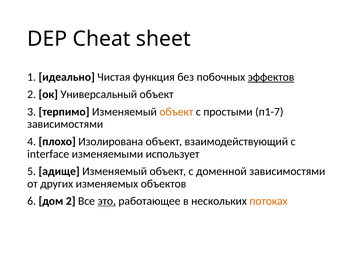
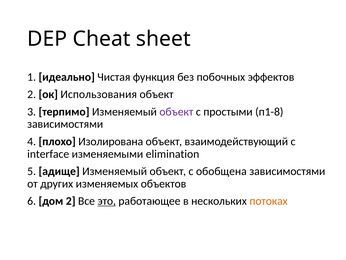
эффектов underline: present -> none
Универсальный: Универсальный -> Использования
объект at (176, 111) colour: orange -> purple
п1-7: п1-7 -> п1-8
использует: использует -> elimination
доменной: доменной -> обобщена
